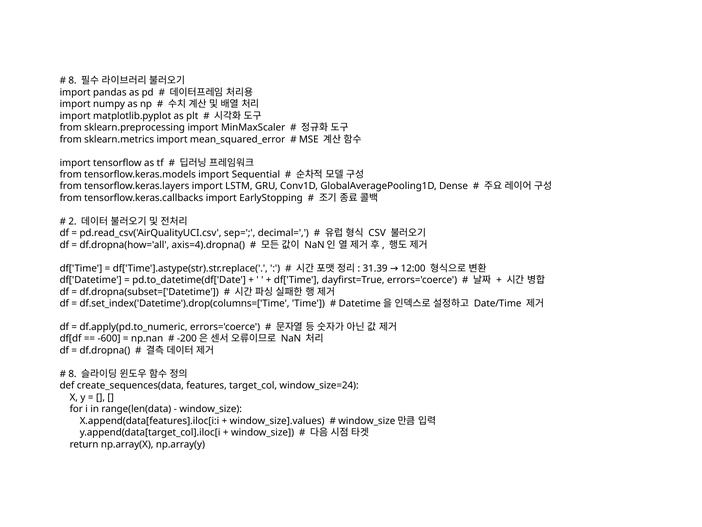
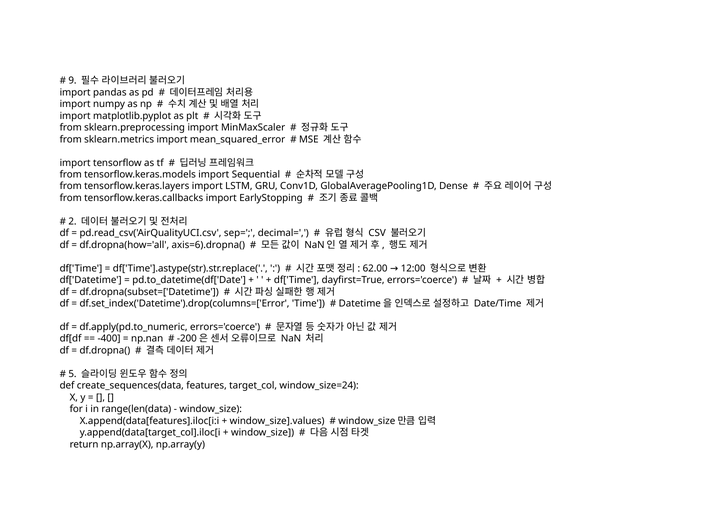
8 at (72, 81): 8 -> 9
axis=4).dropna(: axis=4).dropna( -> axis=6).dropna(
31.39: 31.39 -> 62.00
df.set_index('Datetime').drop(columns=['Time: df.set_index('Datetime').drop(columns=['Time -> df.set_index('Datetime').drop(columns=['Error
-600: -600 -> -400
8 at (72, 374): 8 -> 5
